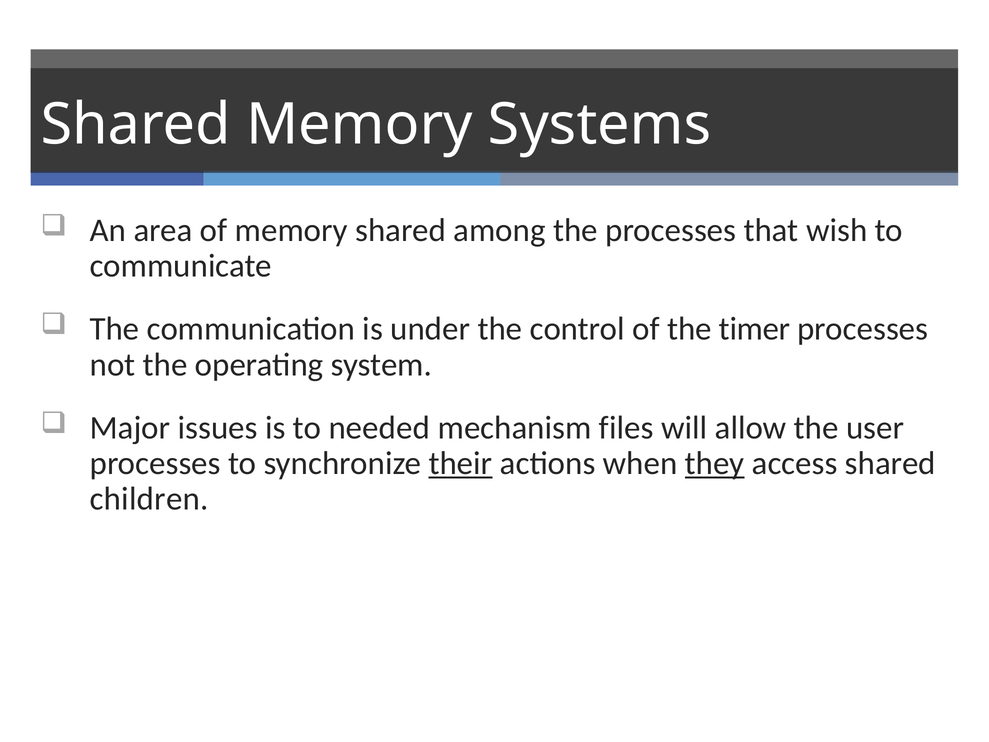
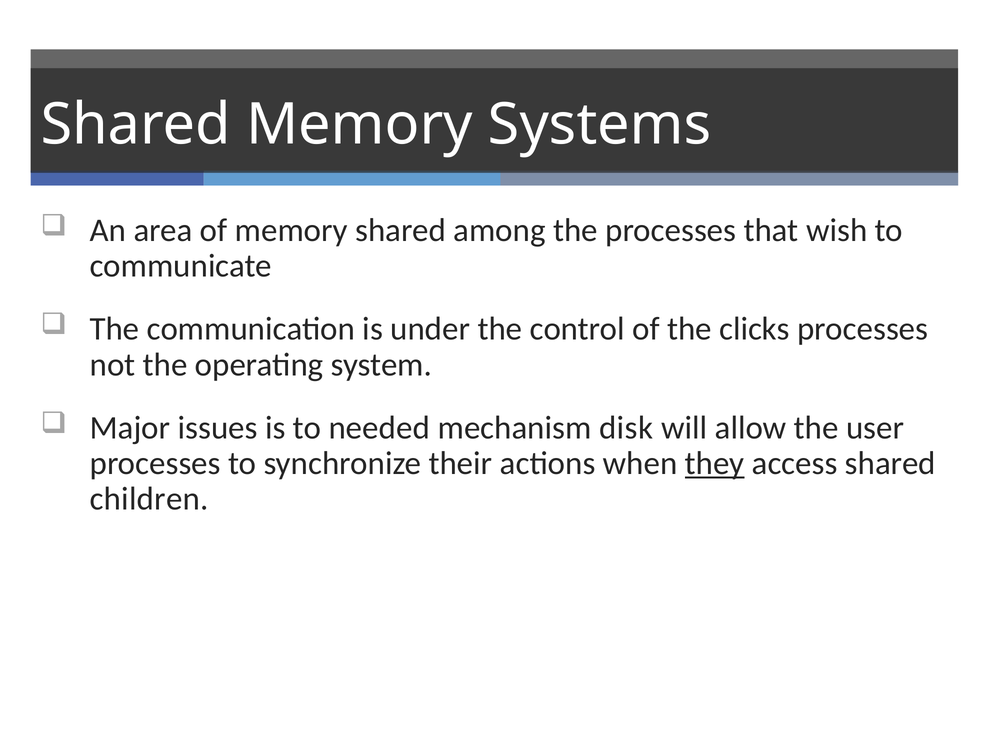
timer: timer -> clicks
files: files -> disk
their underline: present -> none
